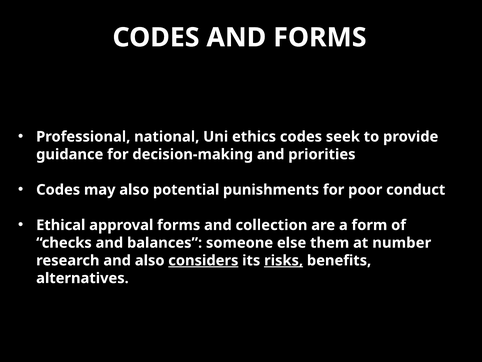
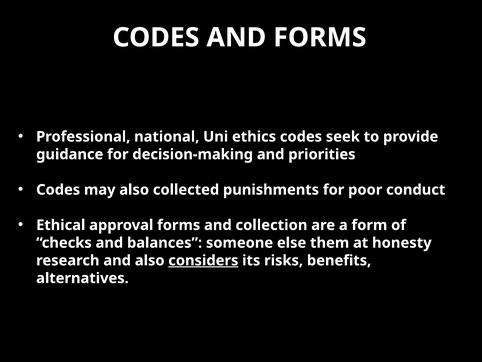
potential: potential -> collected
number: number -> honesty
risks underline: present -> none
